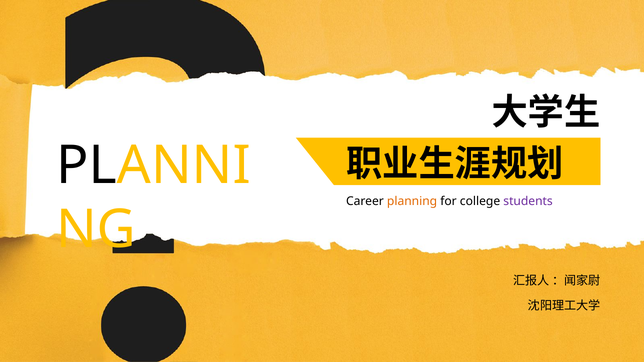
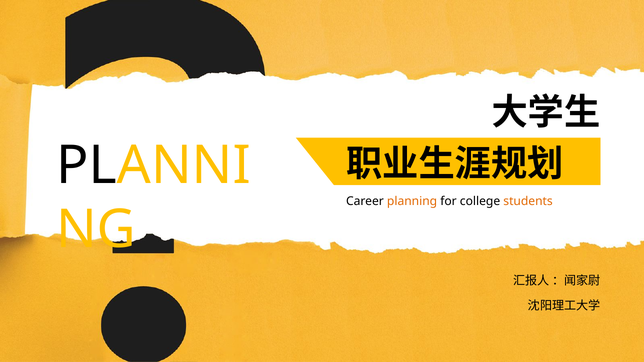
students colour: purple -> orange
